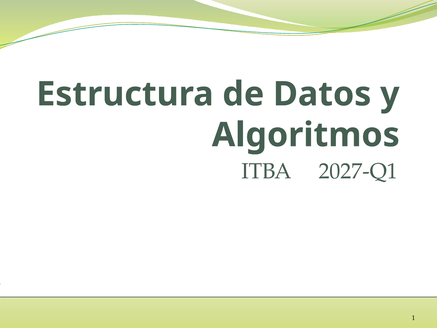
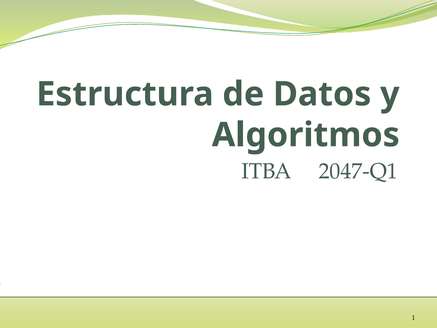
2027-Q1: 2027-Q1 -> 2047-Q1
